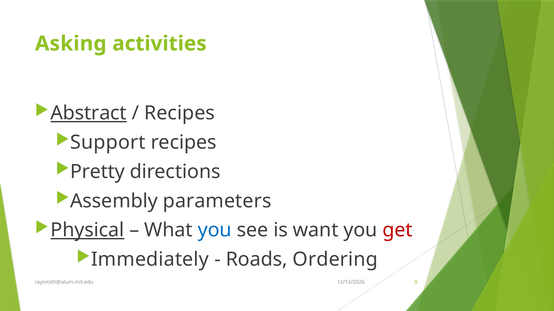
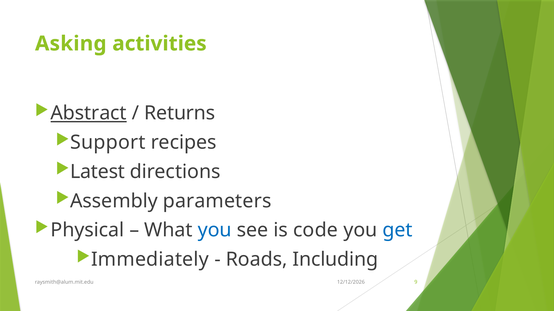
Recipes at (180, 113): Recipes -> Returns
Pretty: Pretty -> Latest
Physical underline: present -> none
want: want -> code
get colour: red -> blue
Ordering: Ordering -> Including
